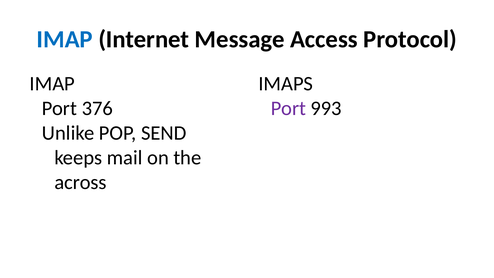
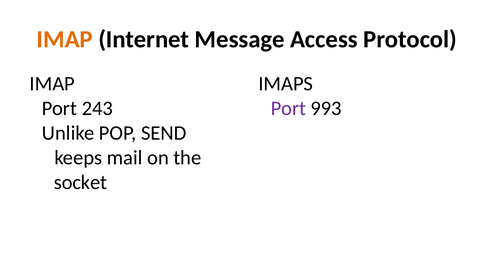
IMAP at (65, 39) colour: blue -> orange
376: 376 -> 243
across: across -> socket
